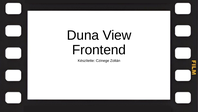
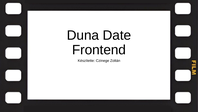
View: View -> Date
